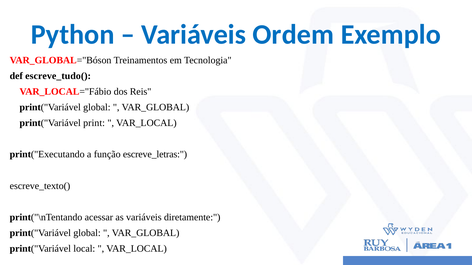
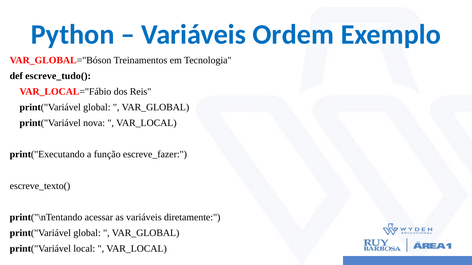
print: print -> nova
escreve_letras: escreve_letras -> escreve_fazer
